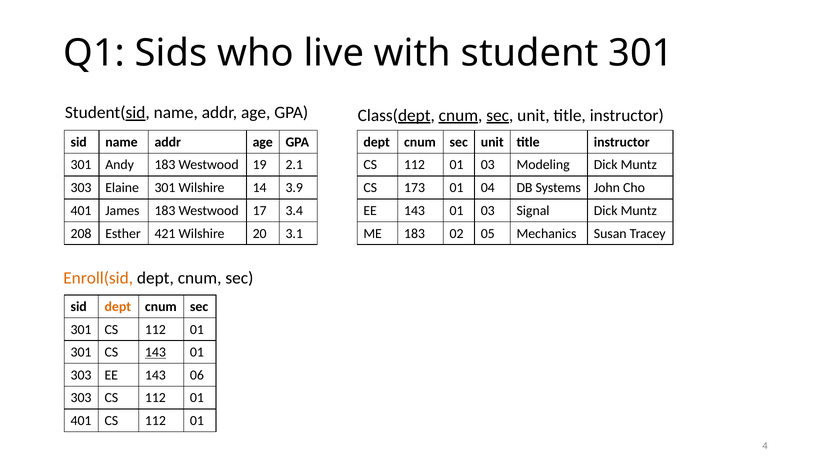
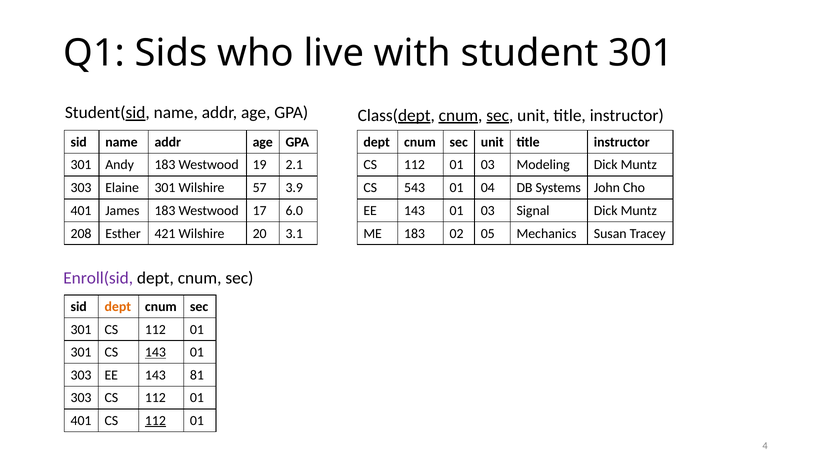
14: 14 -> 57
173: 173 -> 543
3.4: 3.4 -> 6.0
Enroll(sid colour: orange -> purple
06: 06 -> 81
112 at (155, 421) underline: none -> present
